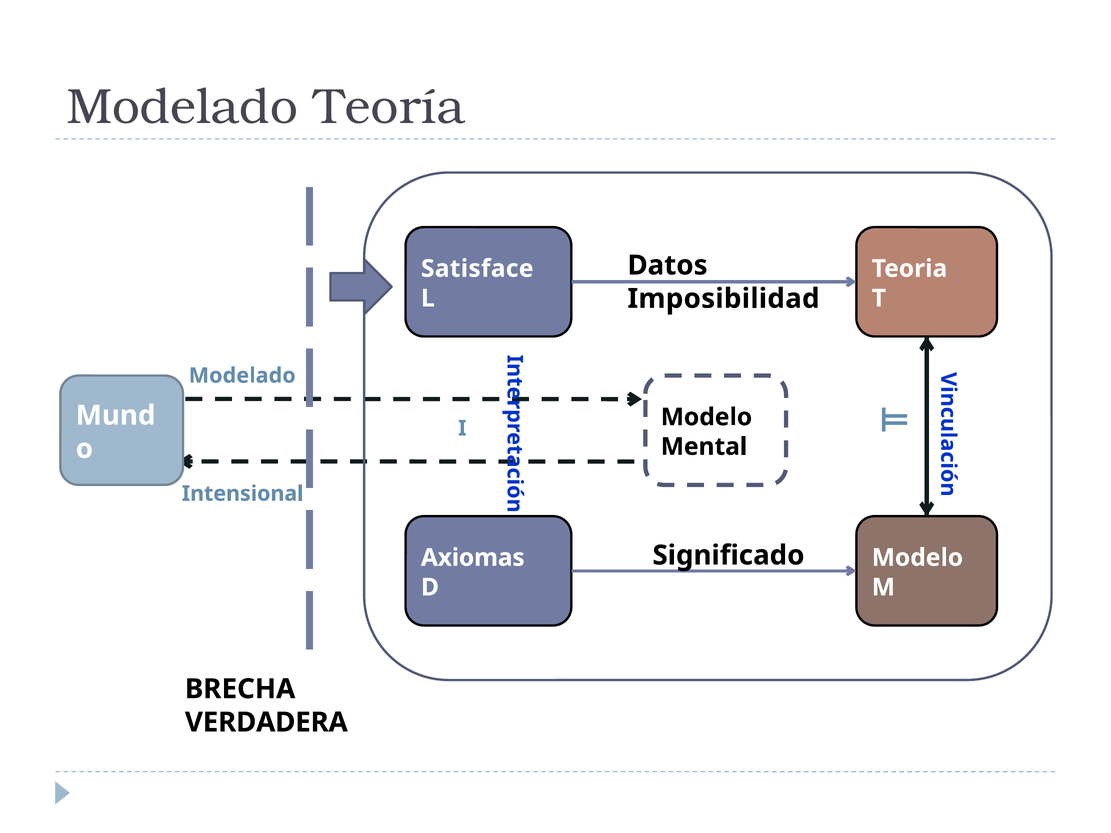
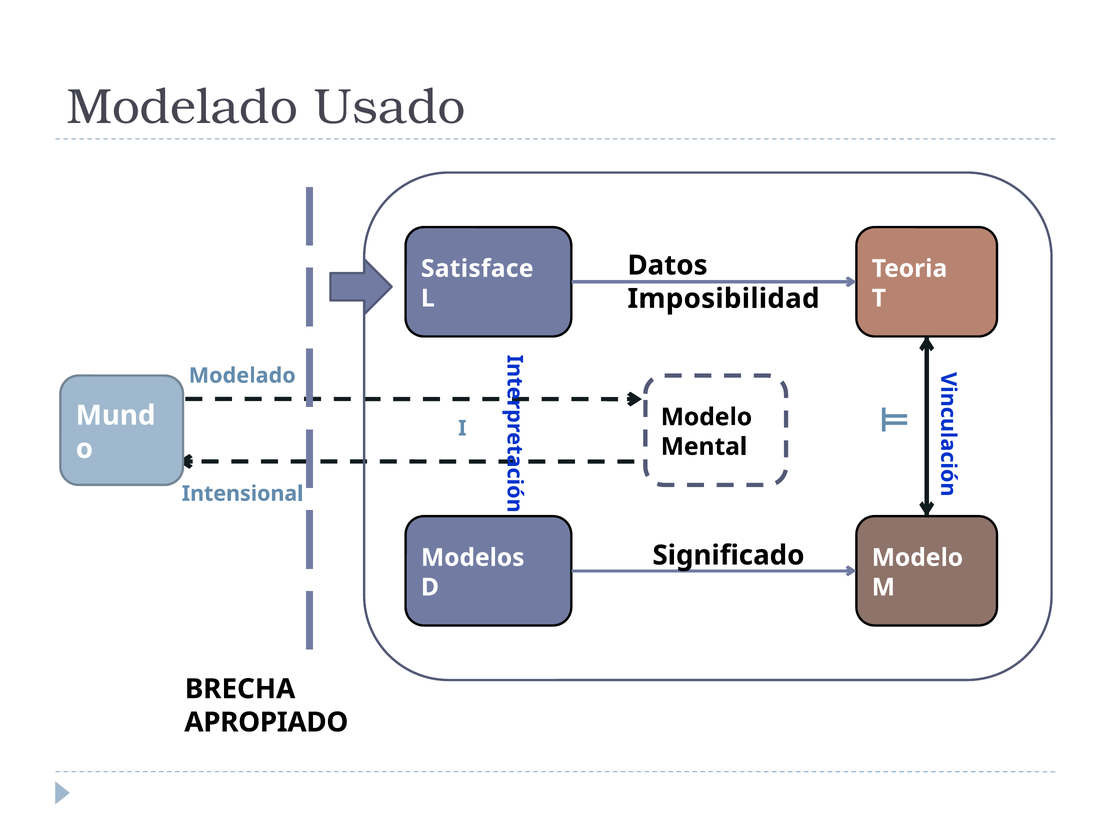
Teoría: Teoría -> Usado
Axiomas: Axiomas -> Modelos
VERDADERA: VERDADERA -> APROPIADO
